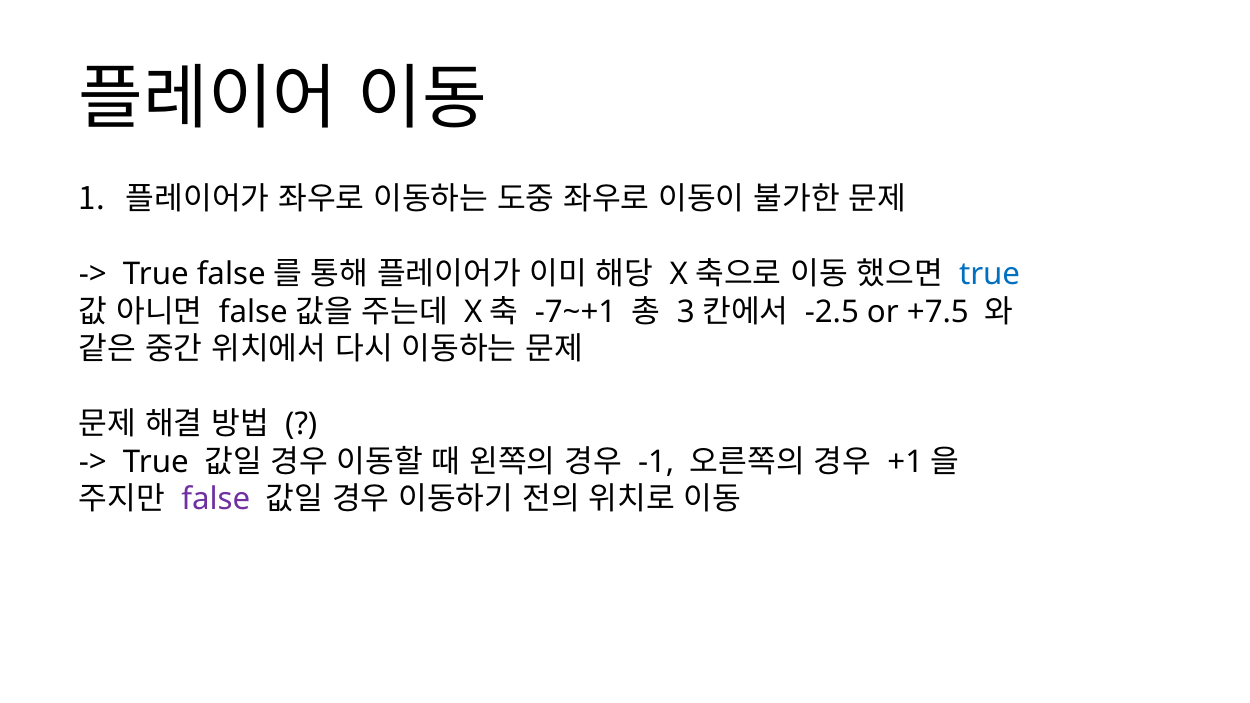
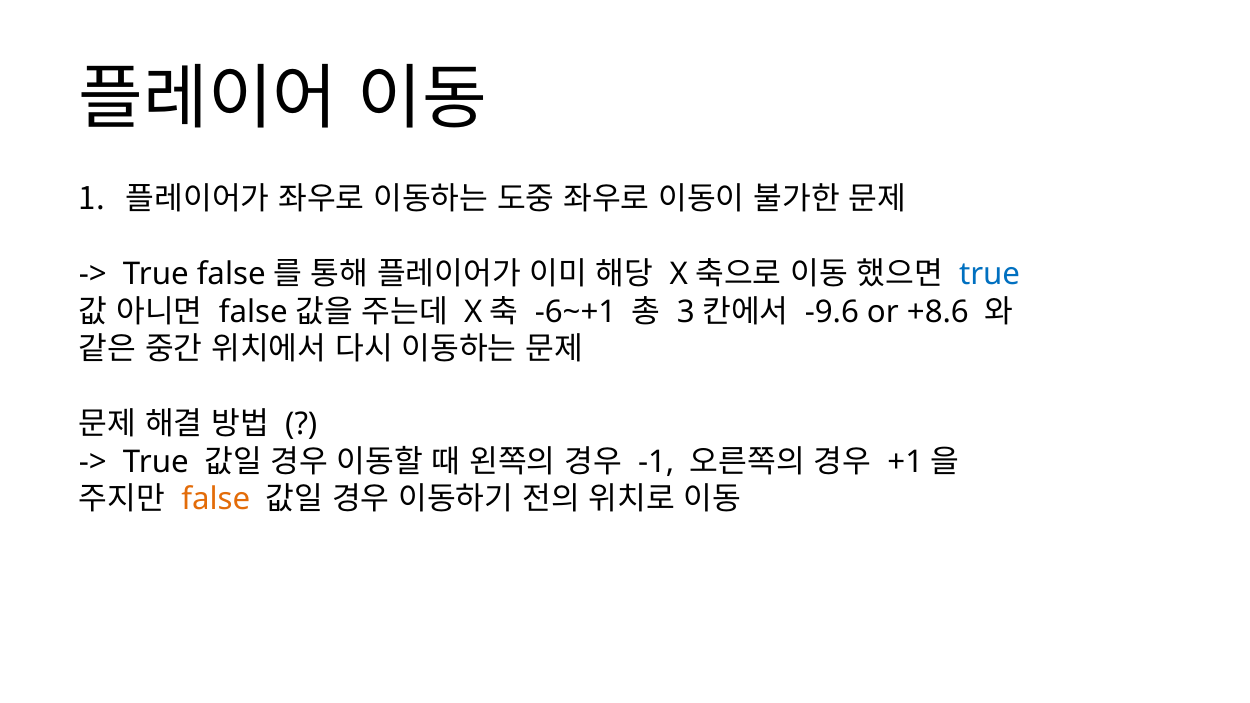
-7~+1: -7~+1 -> -6~+1
-2.5: -2.5 -> -9.6
+7.5: +7.5 -> +8.6
false at (216, 499) colour: purple -> orange
